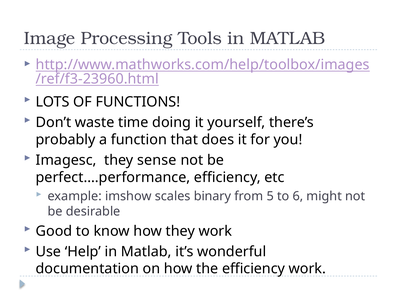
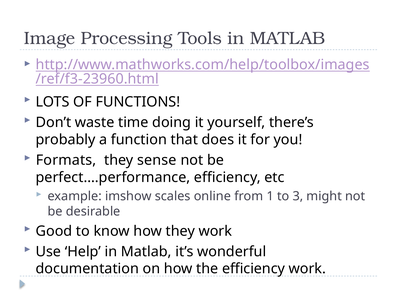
Imagesc: Imagesc -> Formats
binary: binary -> online
5: 5 -> 1
6: 6 -> 3
